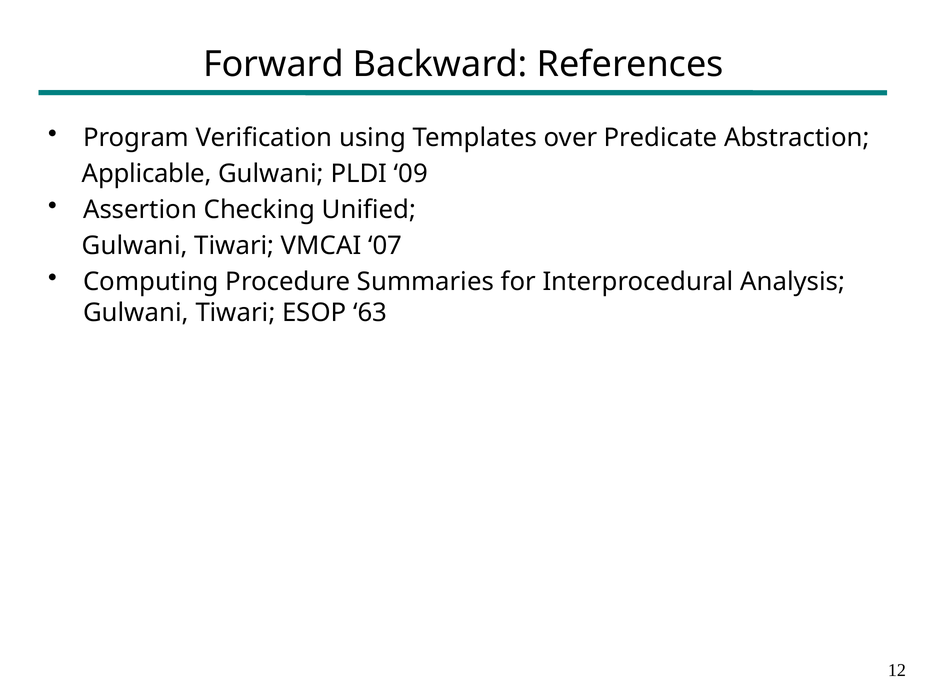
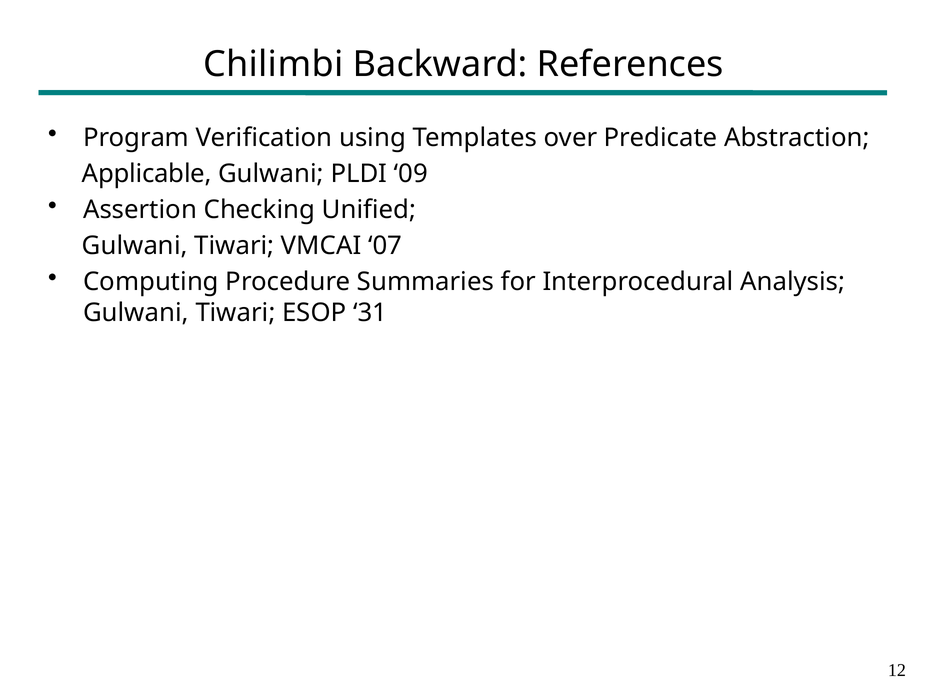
Forward: Forward -> Chilimbi
63: 63 -> 31
